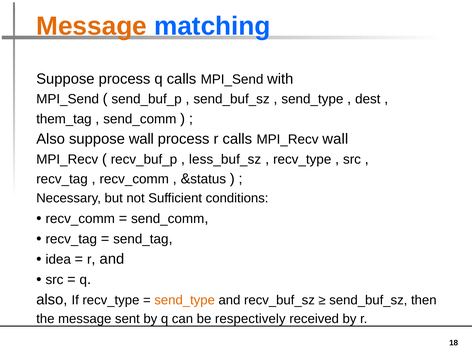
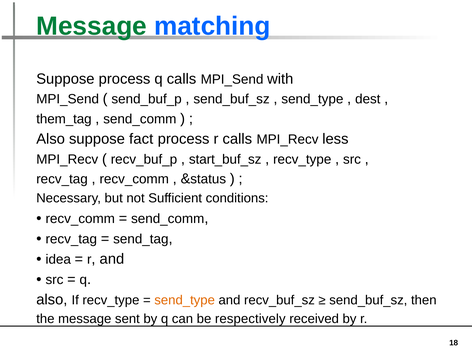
Message at (92, 26) colour: orange -> green
suppose wall: wall -> fact
MPI_Recv wall: wall -> less
less_buf_sz: less_buf_sz -> start_buf_sz
